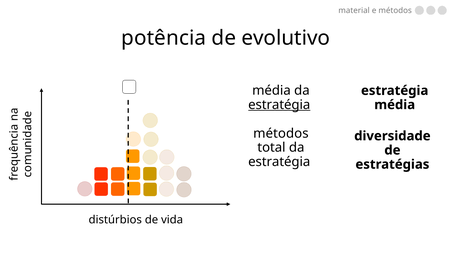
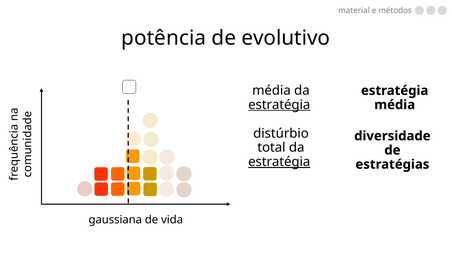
métodos at (281, 134): métodos -> distúrbio
estratégia at (279, 162) underline: none -> present
distúrbios: distúrbios -> gaussiana
